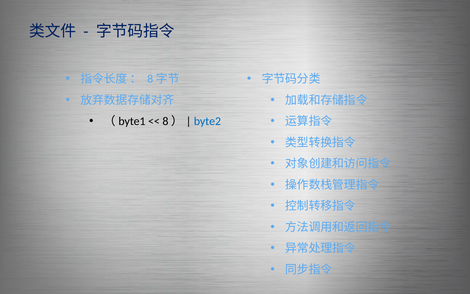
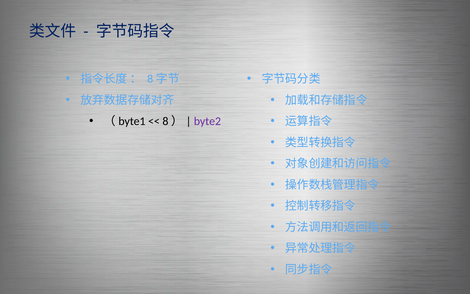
byte2 colour: blue -> purple
